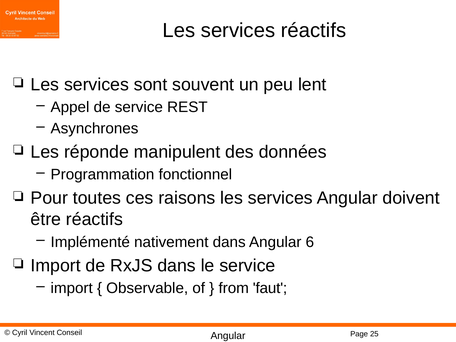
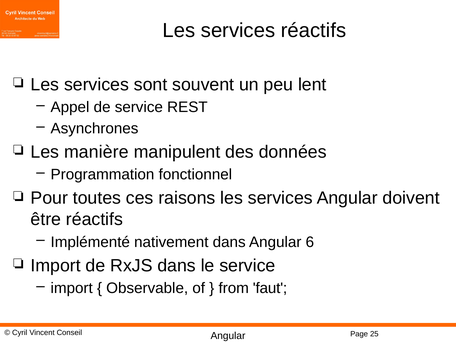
réponde: réponde -> manière
